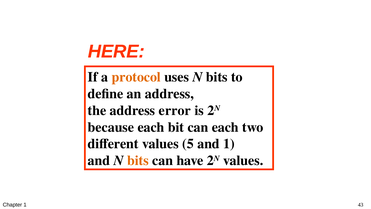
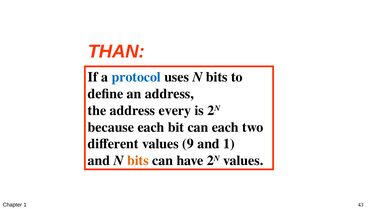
HERE: HERE -> THAN
protocol colour: orange -> blue
error: error -> every
5: 5 -> 9
